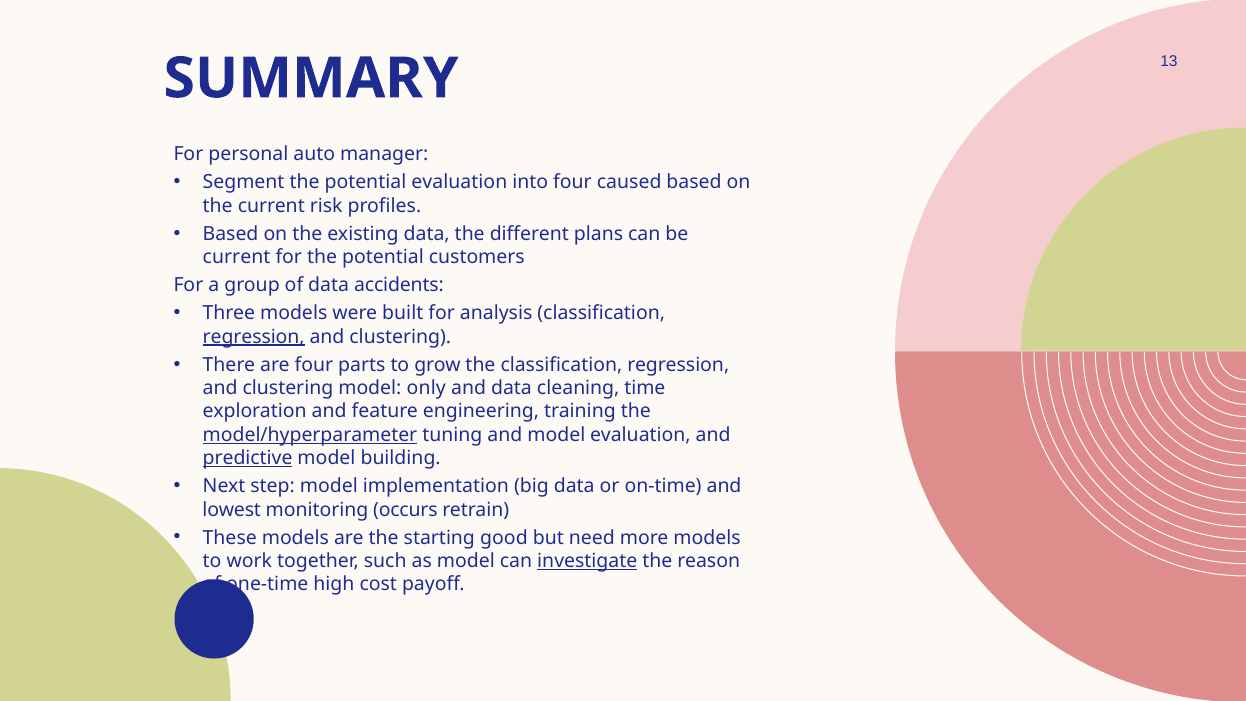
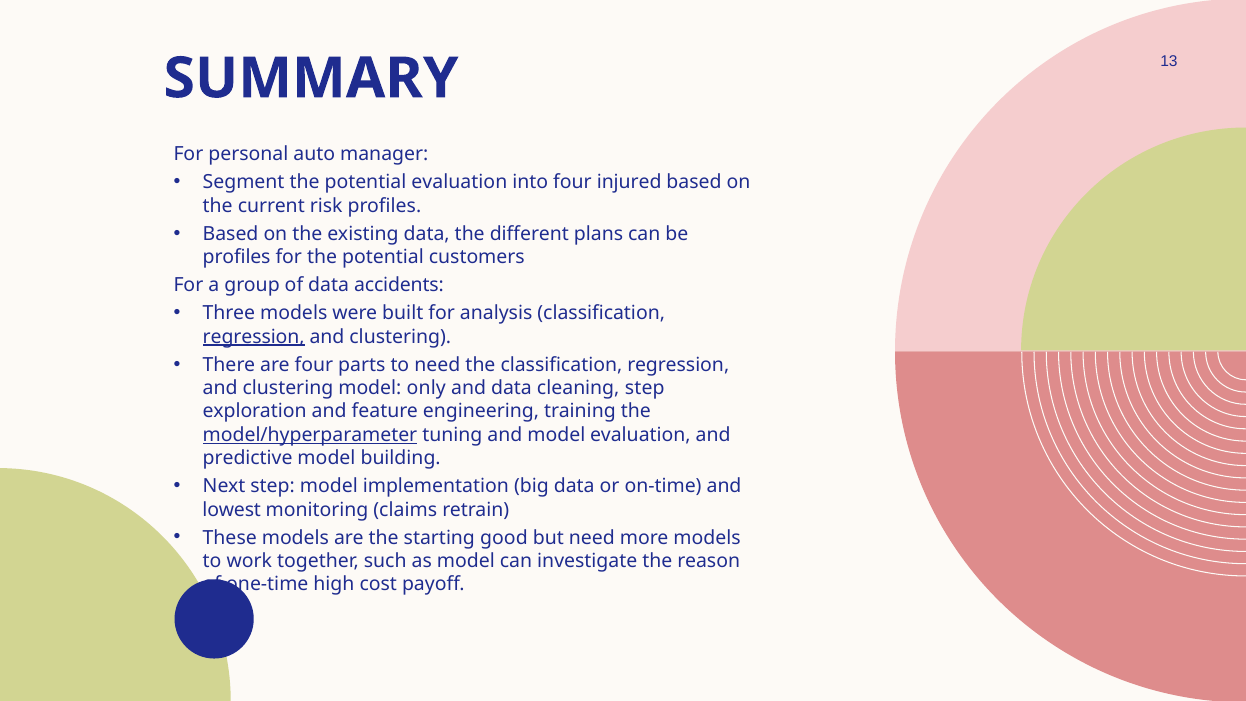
caused: caused -> injured
current at (237, 257): current -> profiles
to grow: grow -> need
cleaning time: time -> step
predictive underline: present -> none
occurs: occurs -> claims
investigate underline: present -> none
